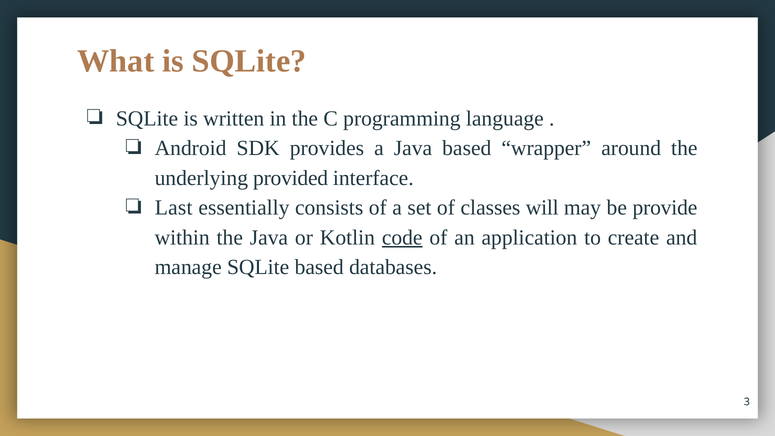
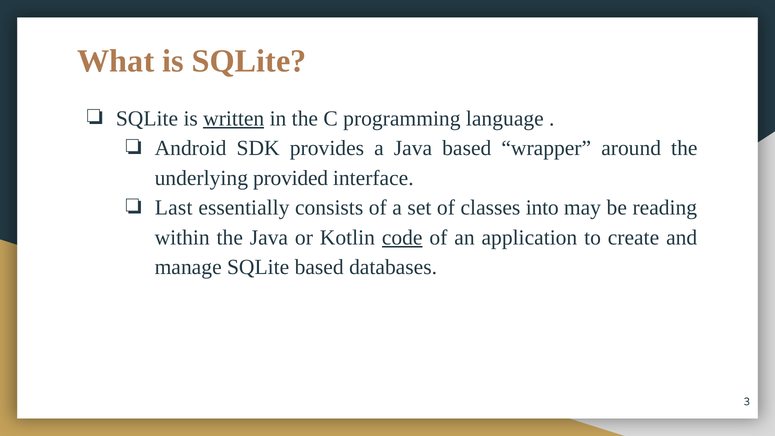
written underline: none -> present
will: will -> into
provide: provide -> reading
